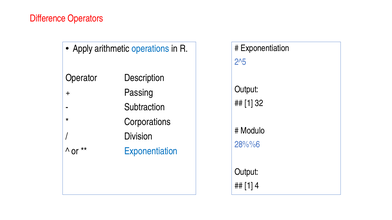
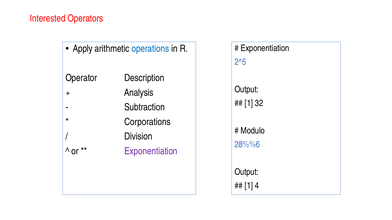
Difference: Difference -> Interested
Passing: Passing -> Analysis
Exponentiation at (151, 151) colour: blue -> purple
